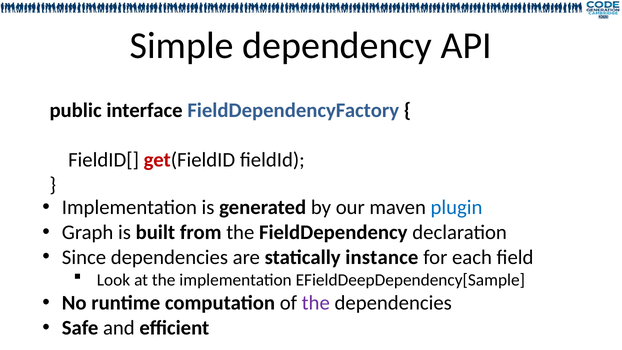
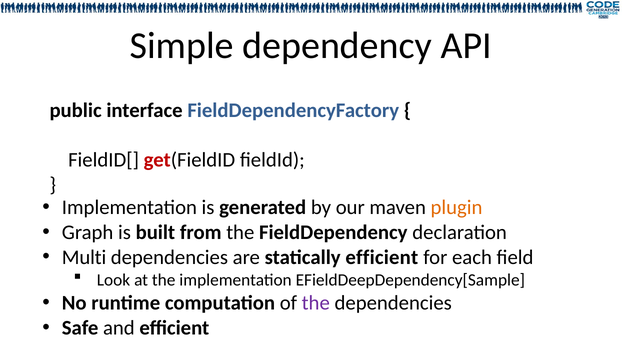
plugin colour: blue -> orange
Since: Since -> Multi
statically instance: instance -> efficient
